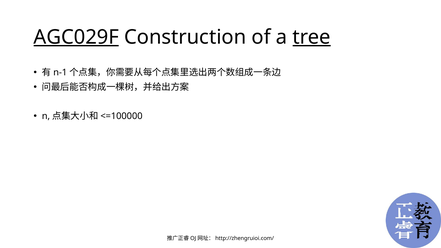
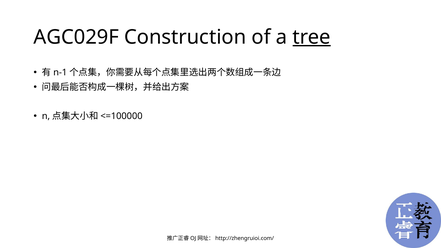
AGC029F underline: present -> none
